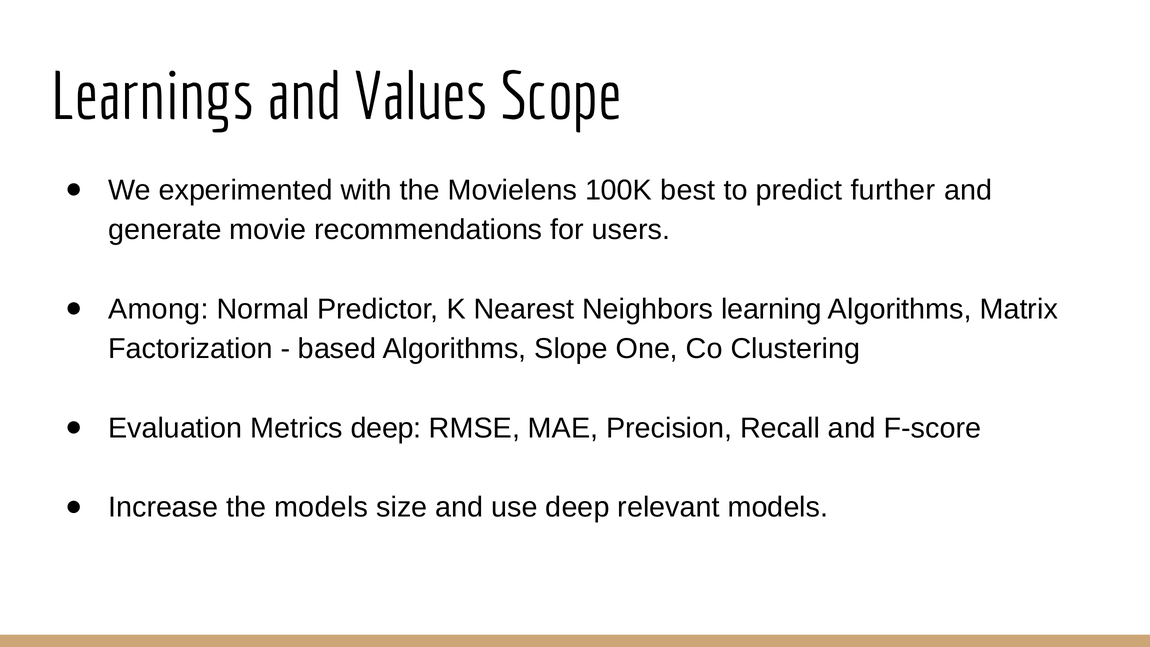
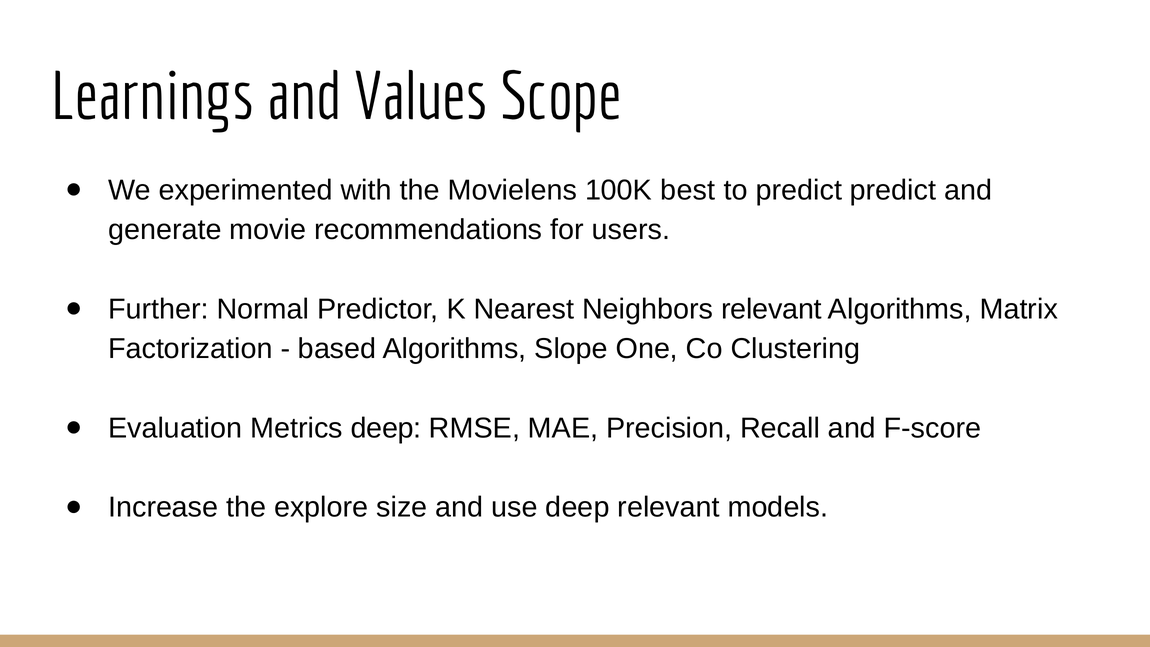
predict further: further -> predict
Among: Among -> Further
Neighbors learning: learning -> relevant
the models: models -> explore
